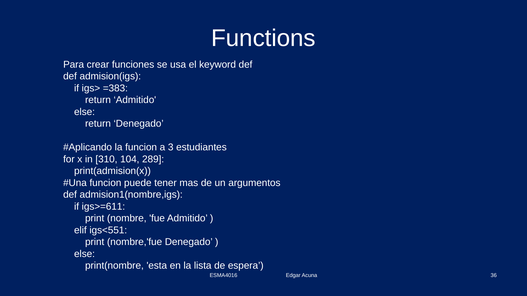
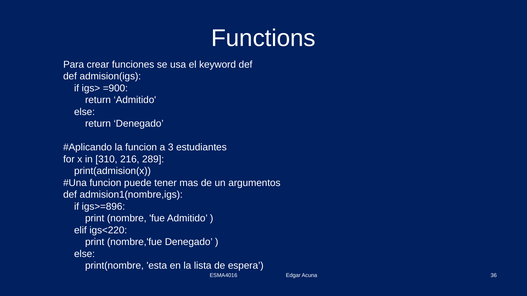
=383: =383 -> =900
104: 104 -> 216
igs>=611: igs>=611 -> igs>=896
igs<551: igs<551 -> igs<220
